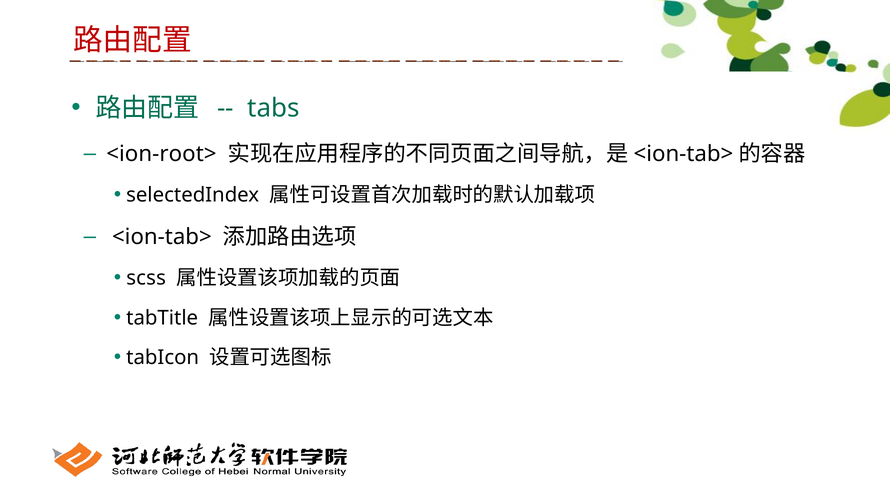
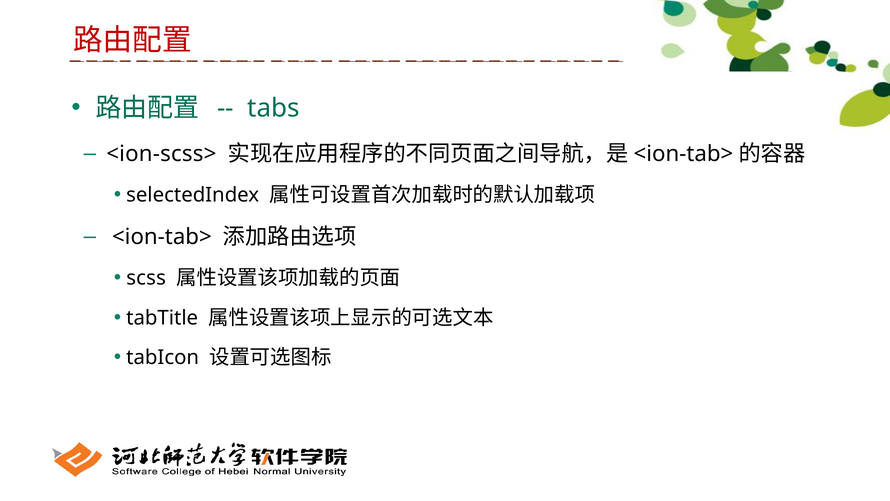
<ion-root>: <ion-root> -> <ion-scss>
